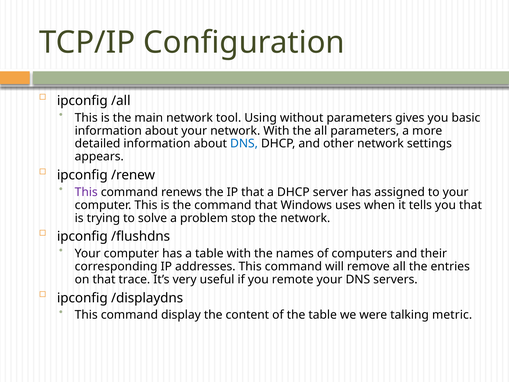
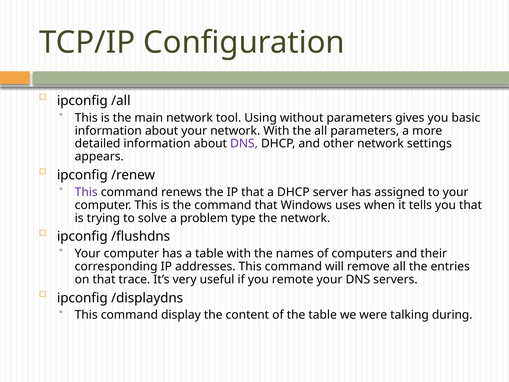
DNS at (244, 144) colour: blue -> purple
stop: stop -> type
metric: metric -> during
